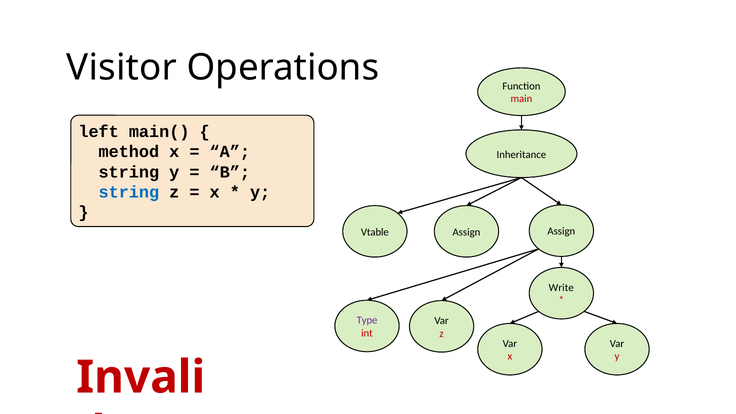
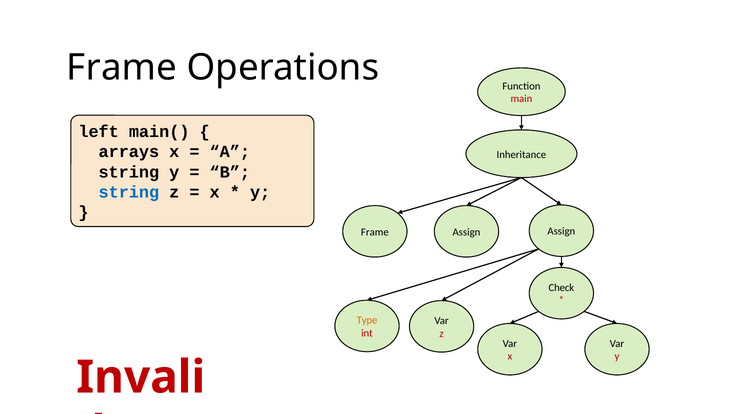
Visitor at (122, 68): Visitor -> Frame
method: method -> arrays
Vtable at (375, 232): Vtable -> Frame
Write: Write -> Check
Type colour: purple -> orange
